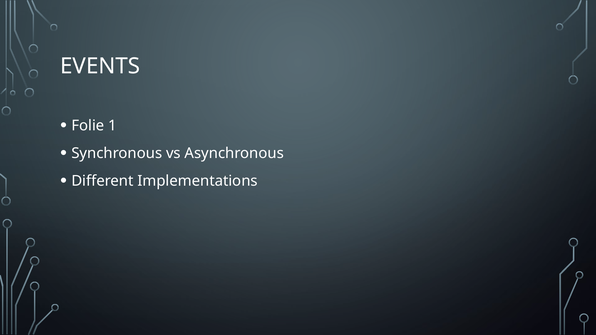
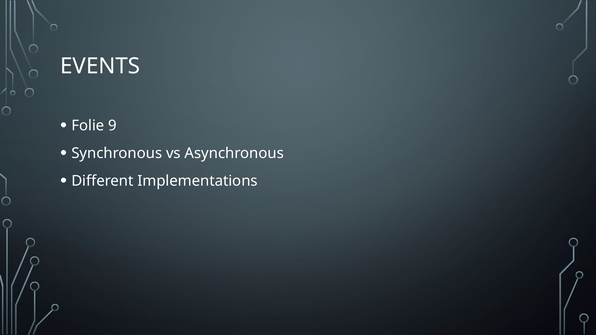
1: 1 -> 9
